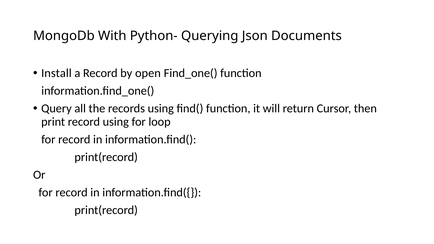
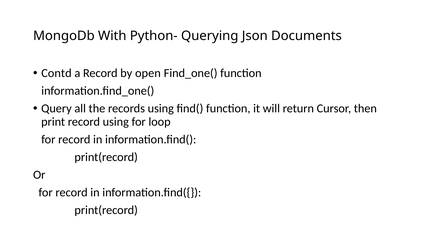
Install: Install -> Contd
